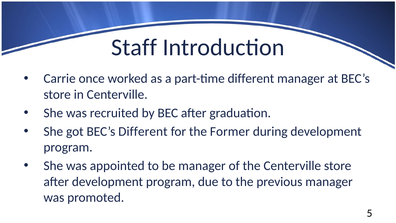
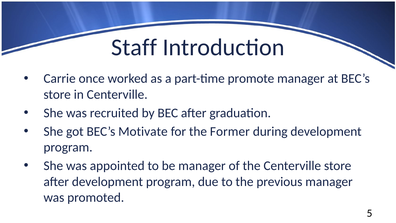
part-time different: different -> promote
BEC’s Different: Different -> Motivate
